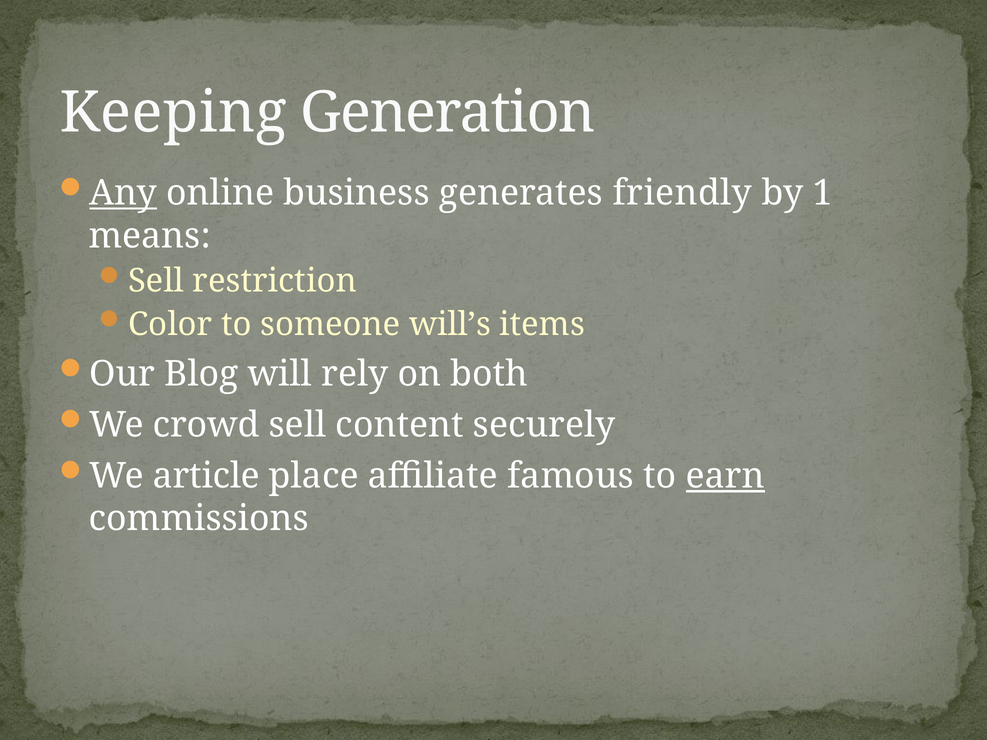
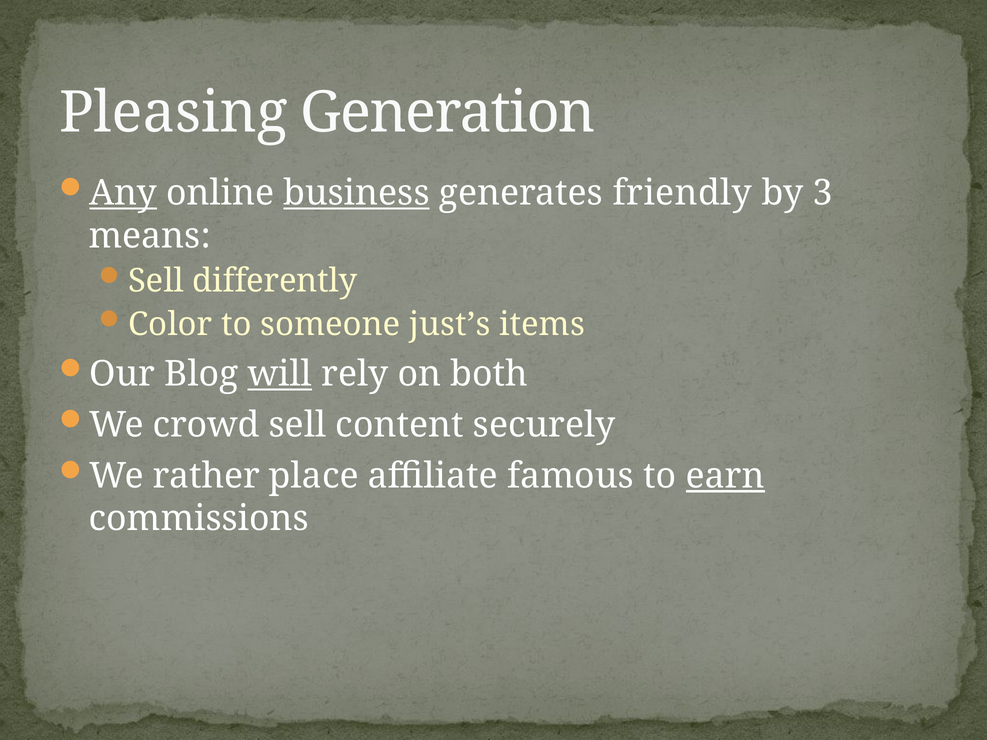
Keeping: Keeping -> Pleasing
business underline: none -> present
1: 1 -> 3
restriction: restriction -> differently
will’s: will’s -> just’s
will underline: none -> present
article: article -> rather
